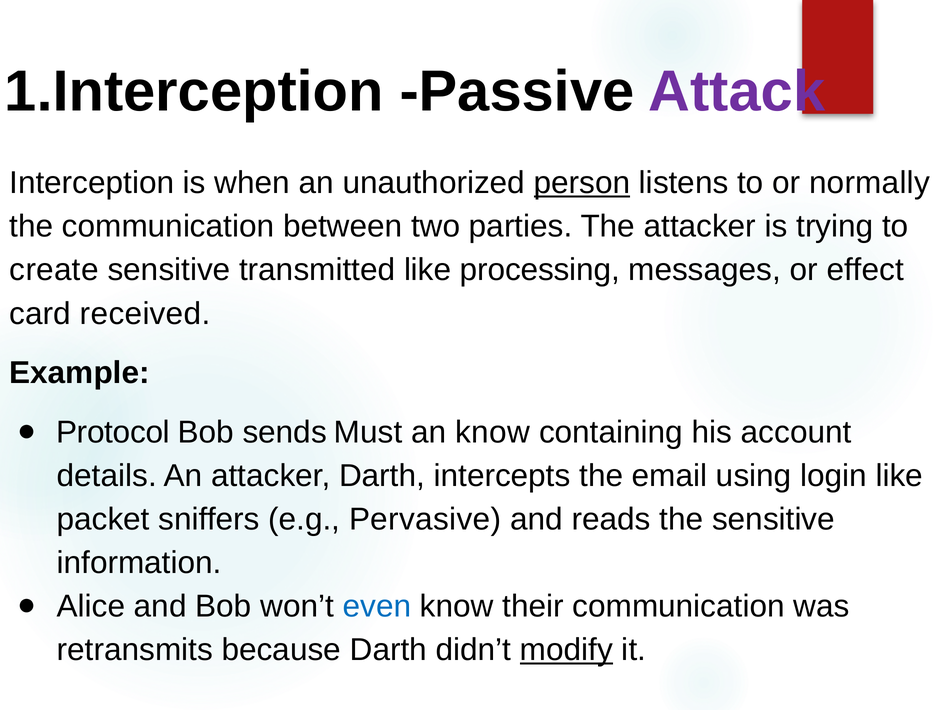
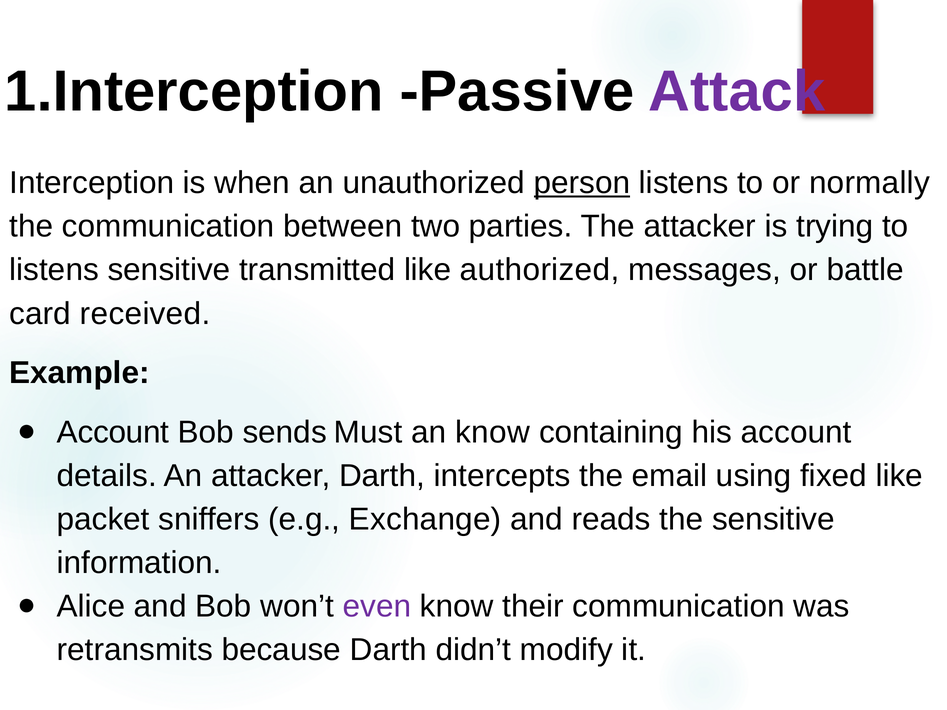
create at (54, 270): create -> listens
processing: processing -> authorized
effect: effect -> battle
Protocol at (113, 432): Protocol -> Account
login: login -> fixed
Pervasive: Pervasive -> Exchange
even colour: blue -> purple
modify underline: present -> none
